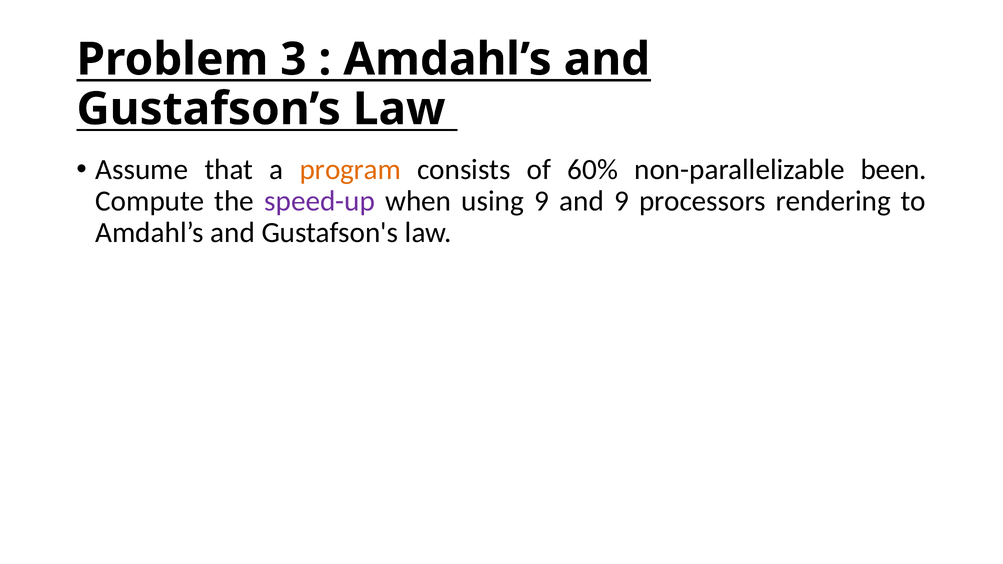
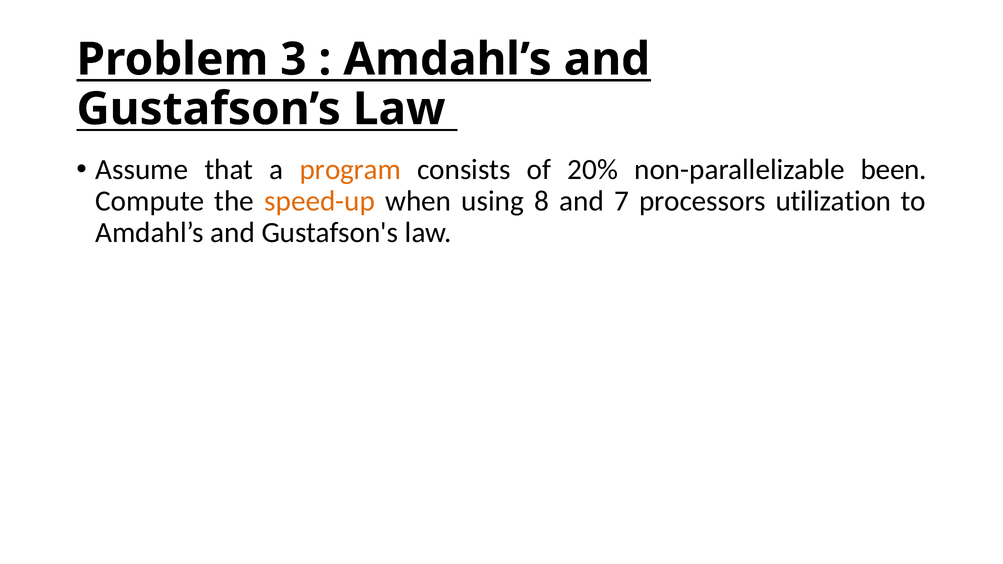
60%: 60% -> 20%
speed-up colour: purple -> orange
using 9: 9 -> 8
and 9: 9 -> 7
rendering: rendering -> utilization
